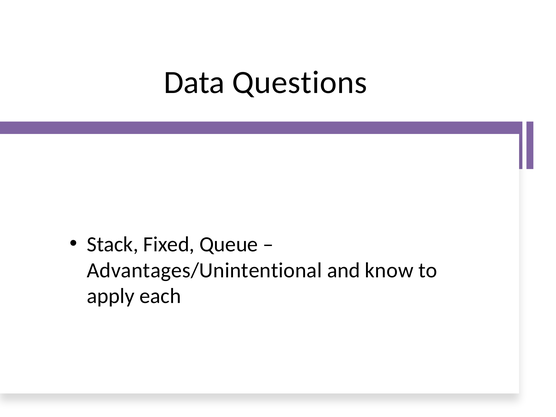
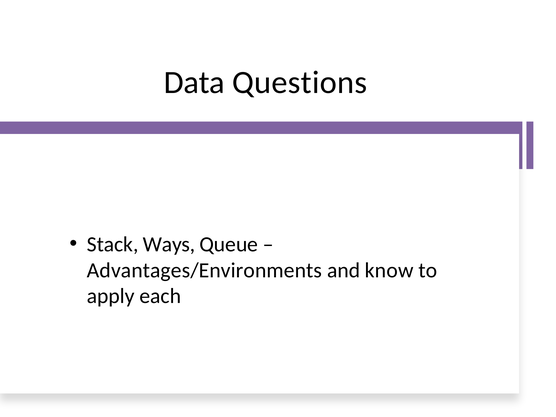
Fixed: Fixed -> Ways
Advantages/Unintentional: Advantages/Unintentional -> Advantages/Environments
